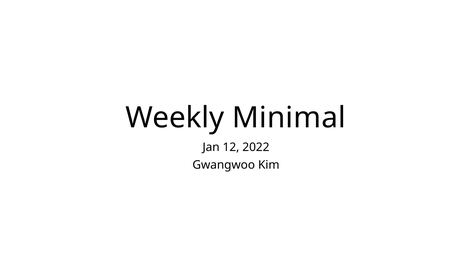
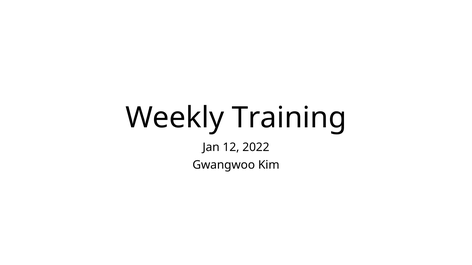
Minimal: Minimal -> Training
